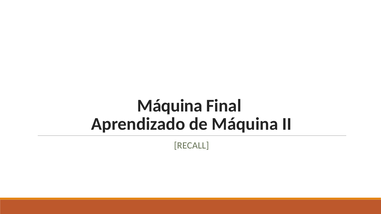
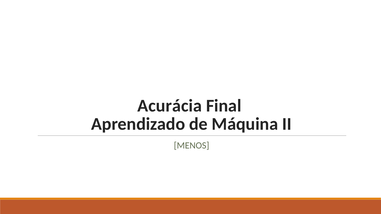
Máquina at (170, 106): Máquina -> Acurácia
RECALL: RECALL -> MENOS
